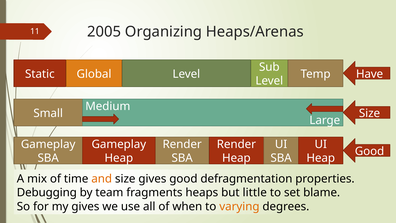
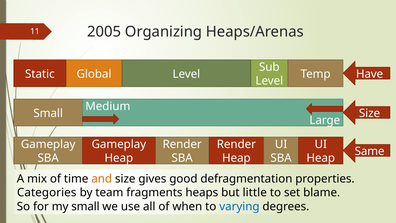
Good at (370, 151): Good -> Same
Debugging: Debugging -> Categories
my gives: gives -> small
varying colour: orange -> blue
